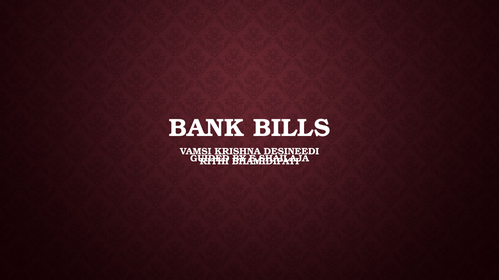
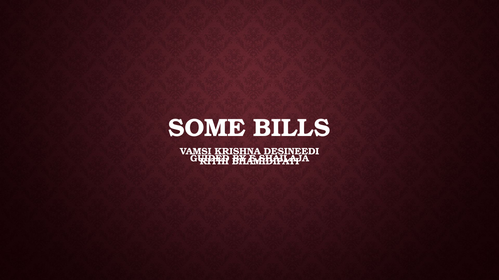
BANK: BANK -> SOME
